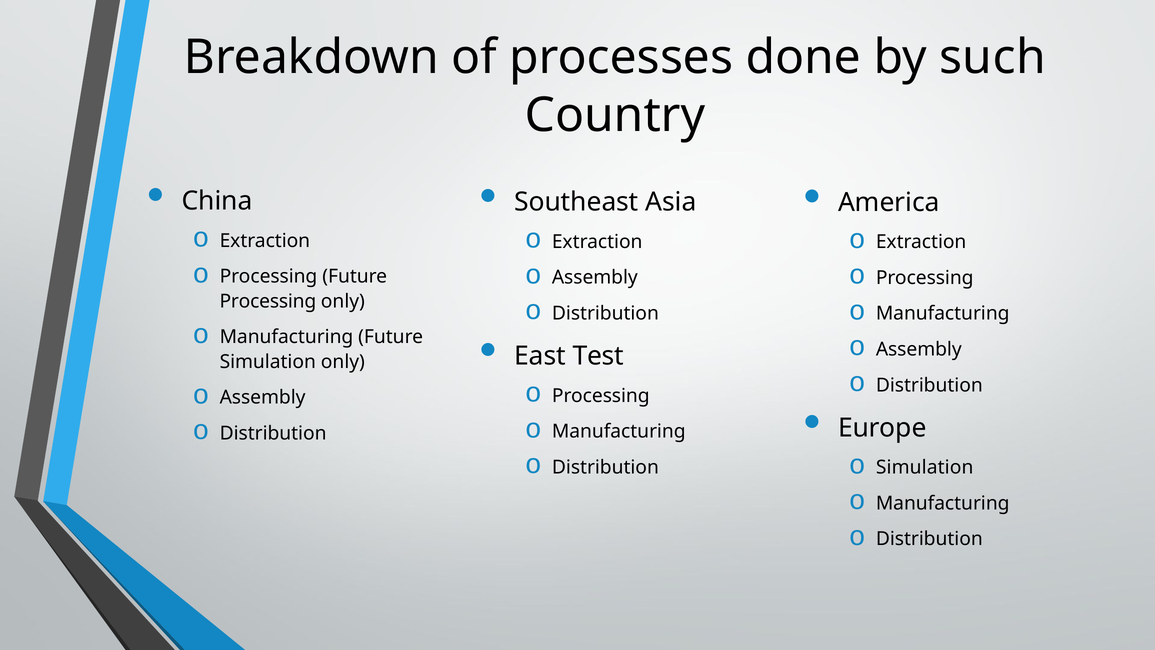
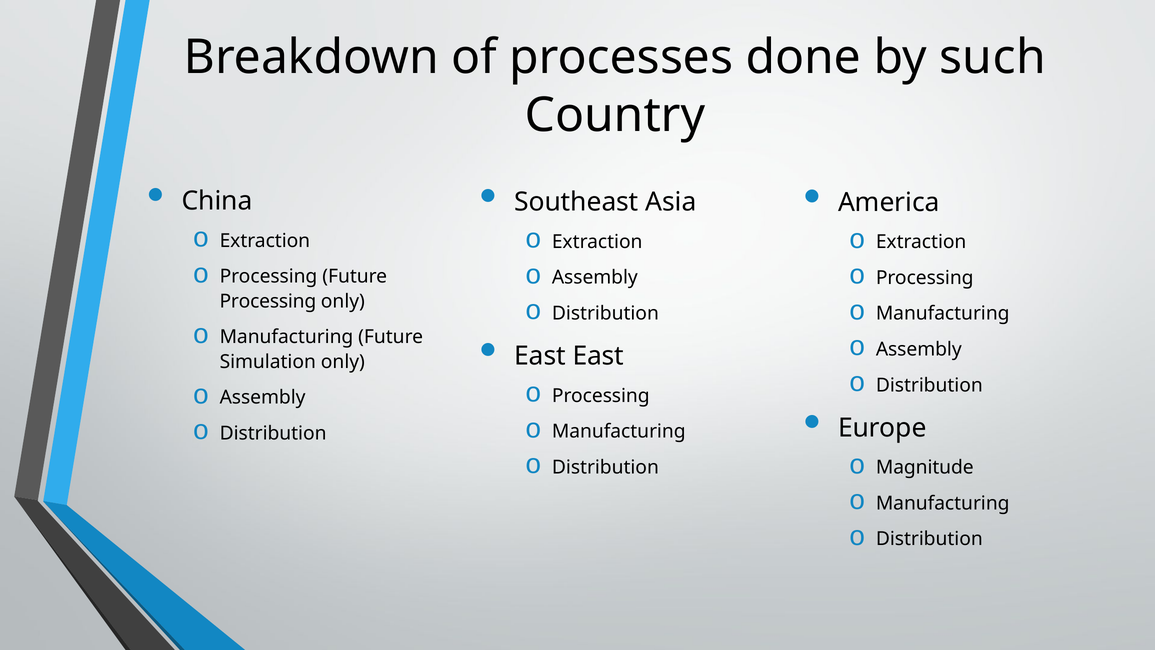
East Test: Test -> East
Simulation at (925, 467): Simulation -> Magnitude
